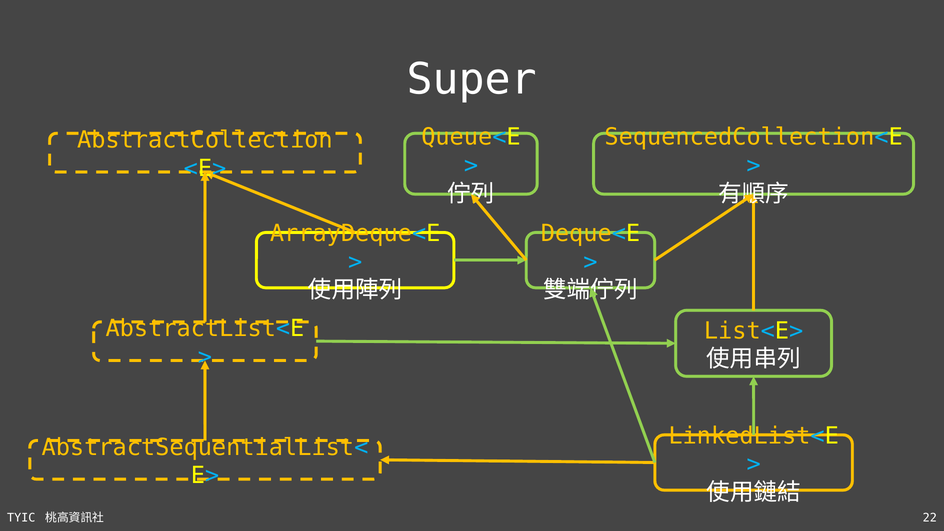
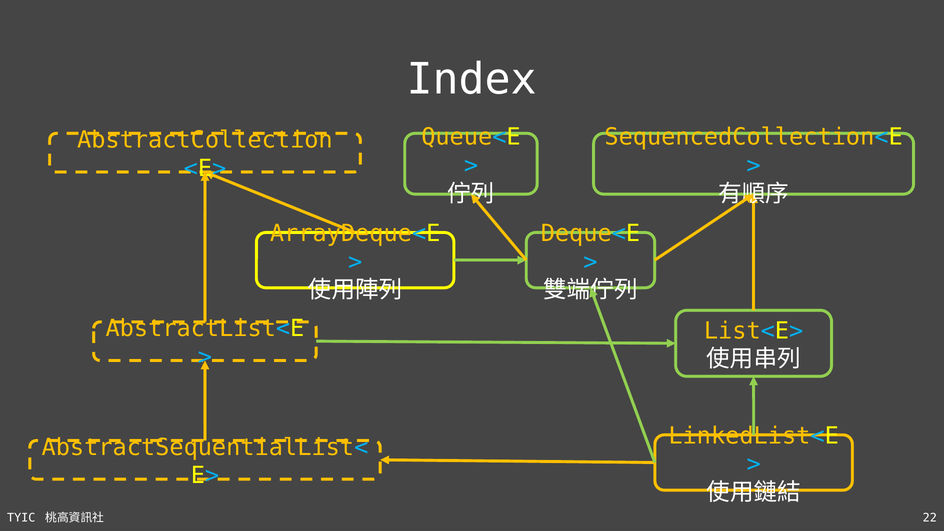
Super: Super -> Index
